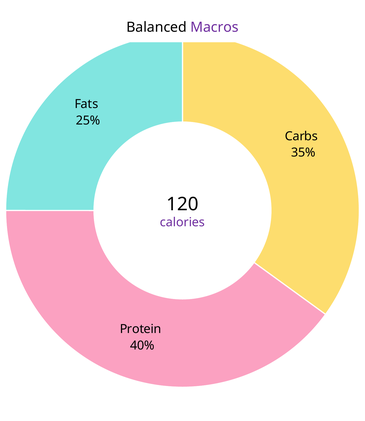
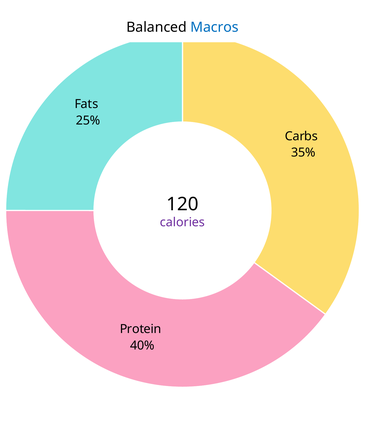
Macros colour: purple -> blue
